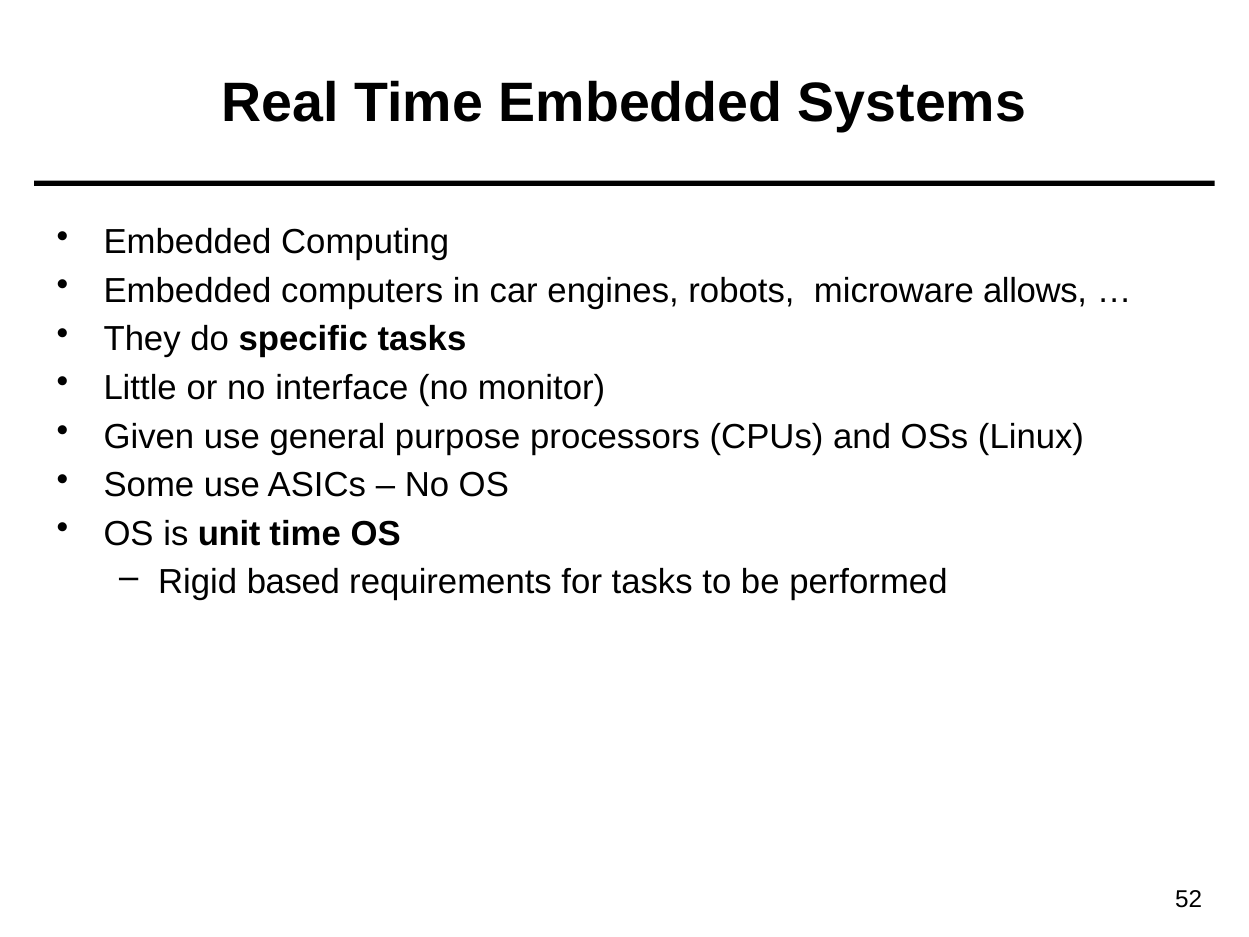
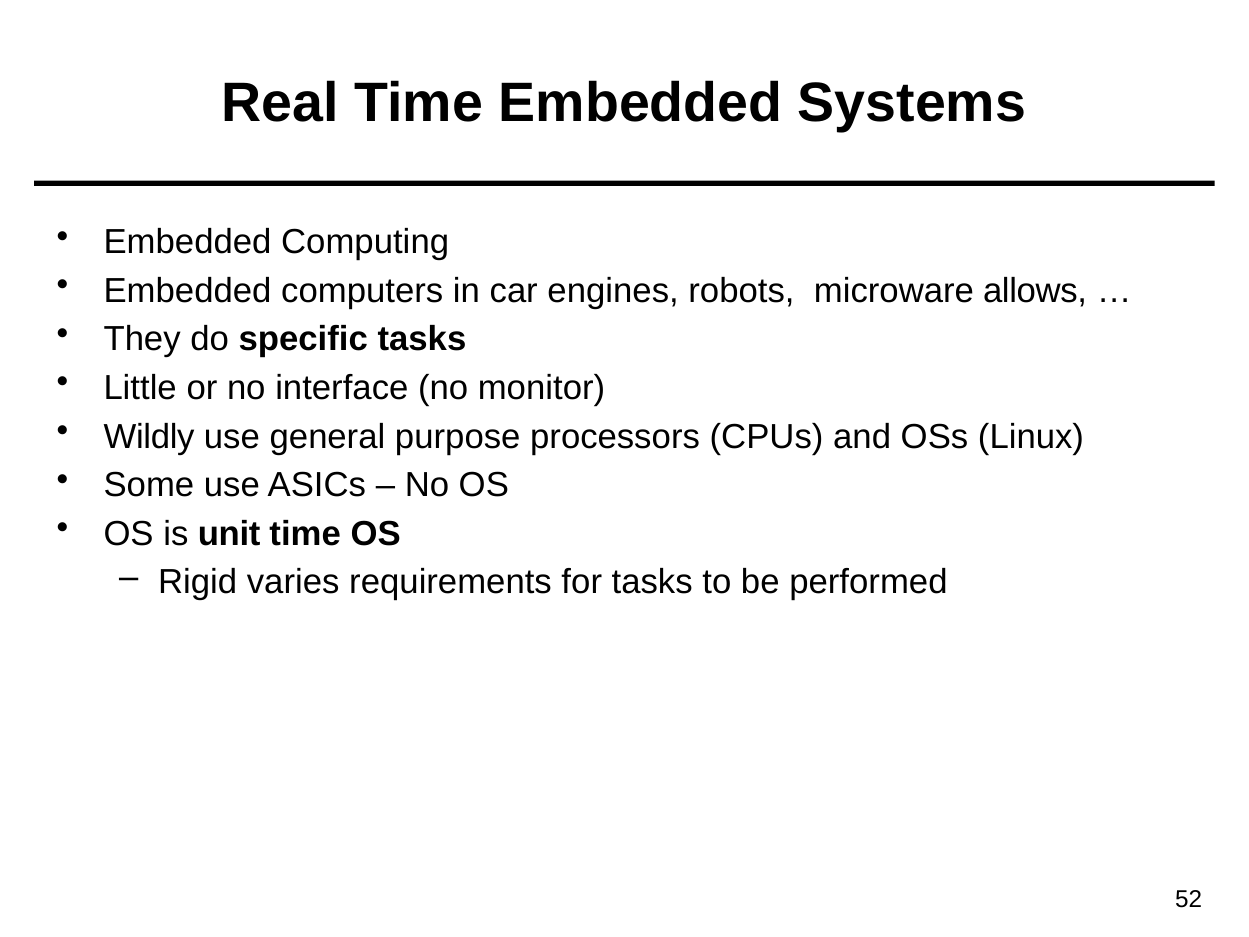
Given: Given -> Wildly
based: based -> varies
